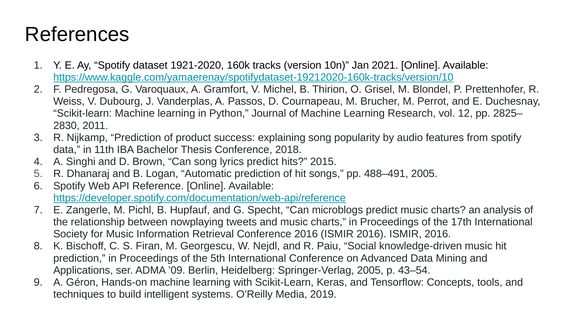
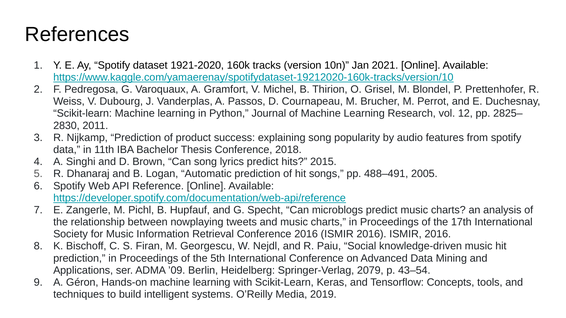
Springer-Verlag 2005: 2005 -> 2079
